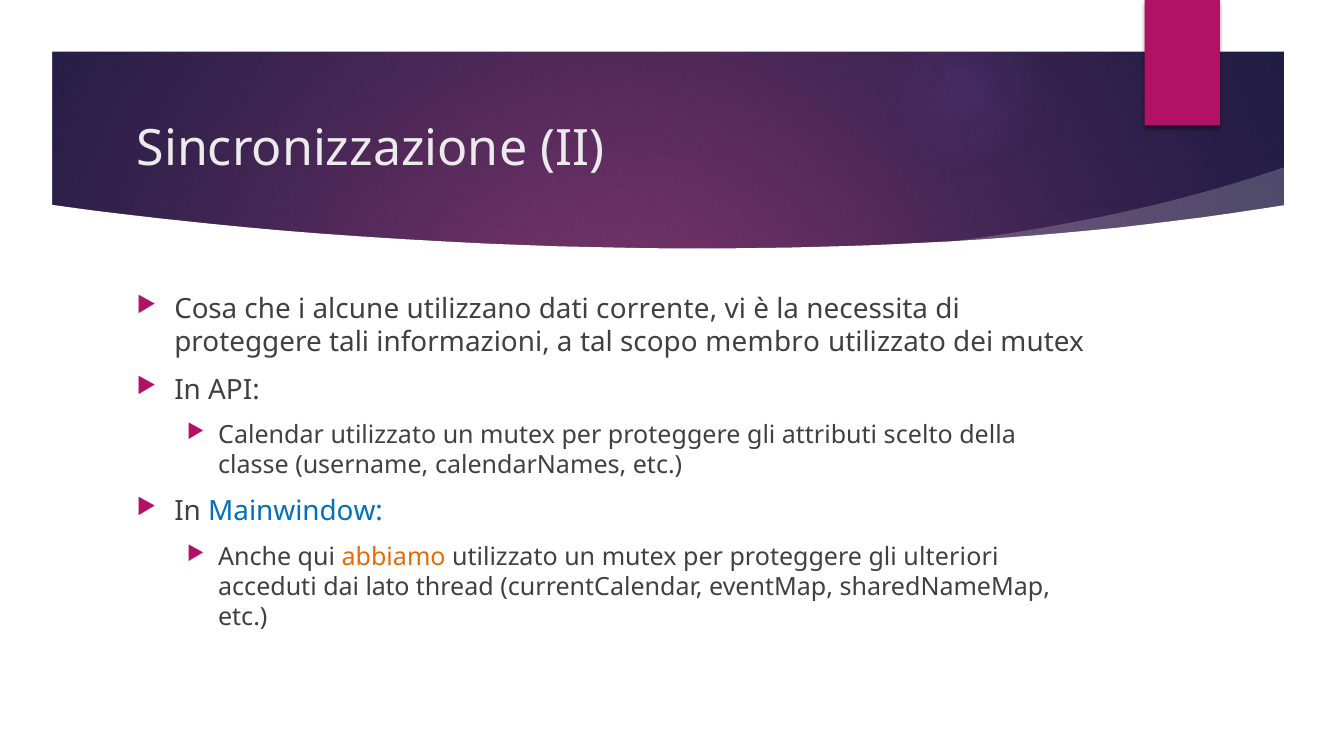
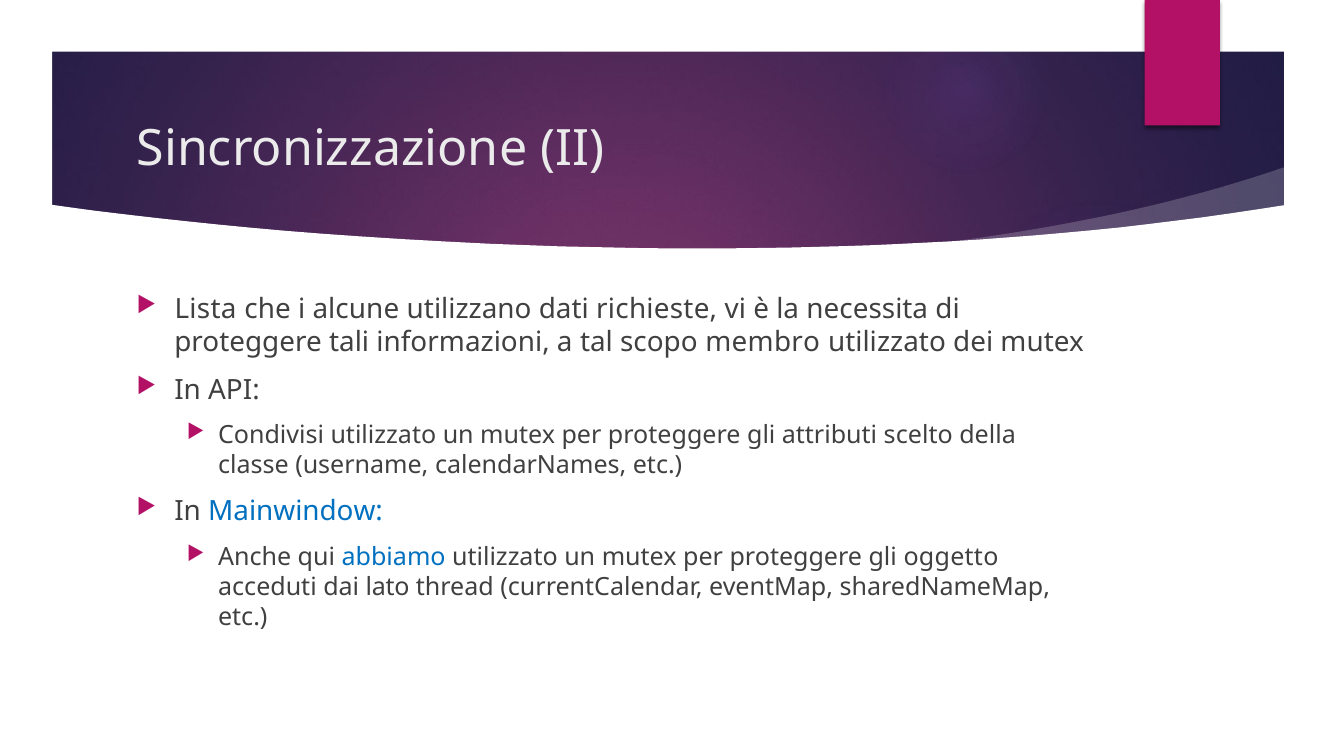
Cosa: Cosa -> Lista
corrente: corrente -> richieste
Calendar: Calendar -> Condivisi
abbiamo colour: orange -> blue
ulteriori: ulteriori -> oggetto
